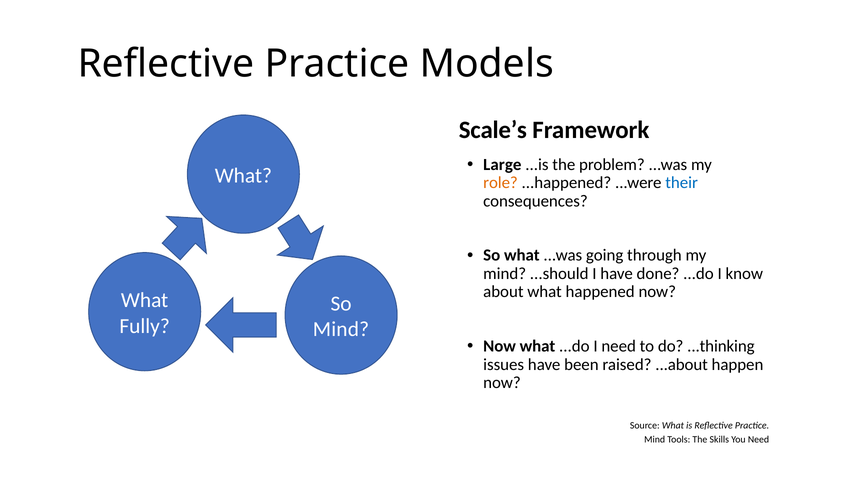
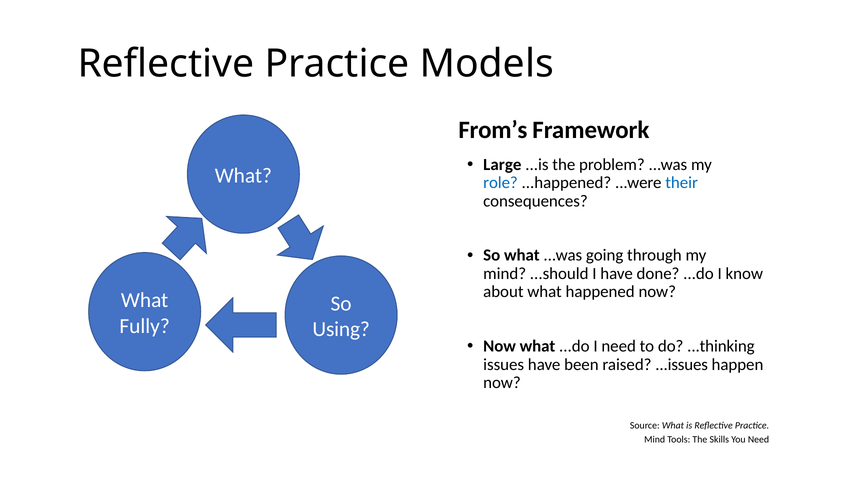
Scale’s: Scale’s -> From’s
role colour: orange -> blue
Mind at (341, 329): Mind -> Using
...about: ...about -> ...issues
